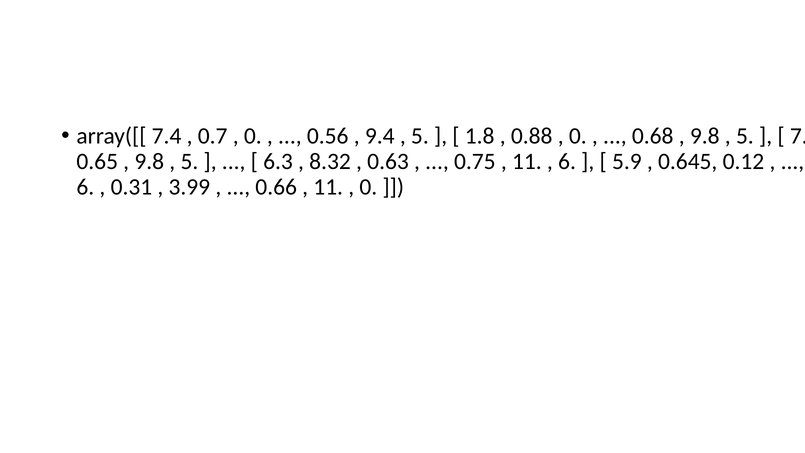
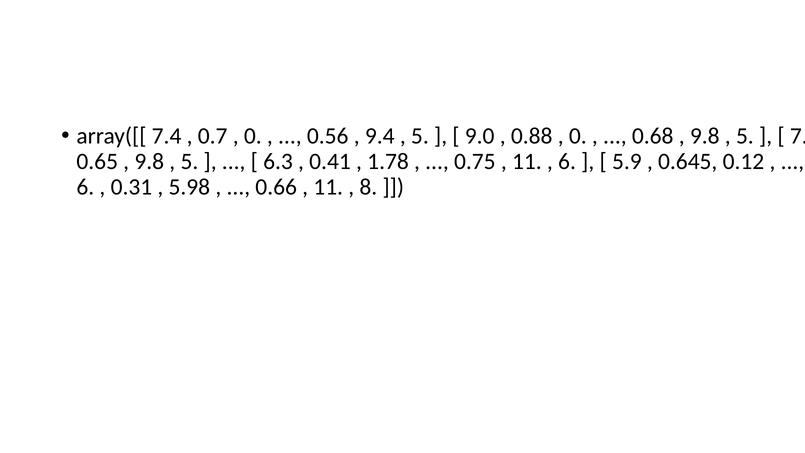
1.8: 1.8 -> 9.0
8.32: 8.32 -> 0.41
0.63: 0.63 -> 1.78
3.99: 3.99 -> 5.98
0 at (368, 187): 0 -> 8
